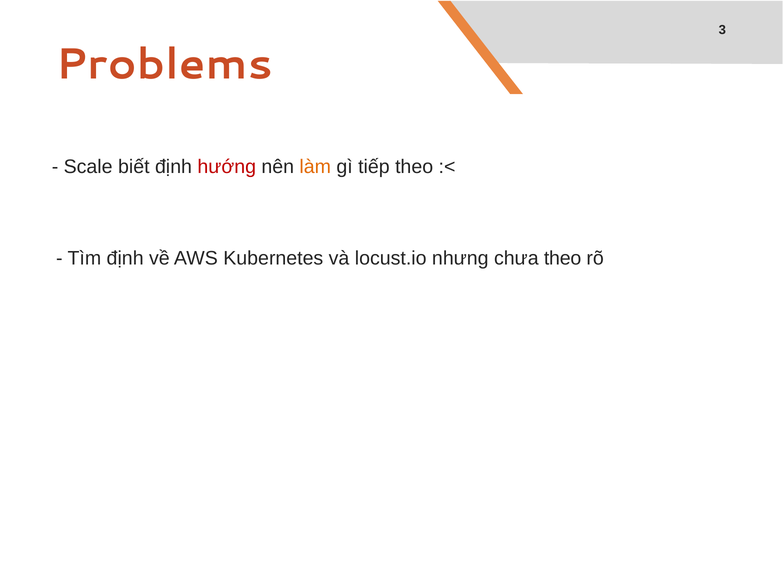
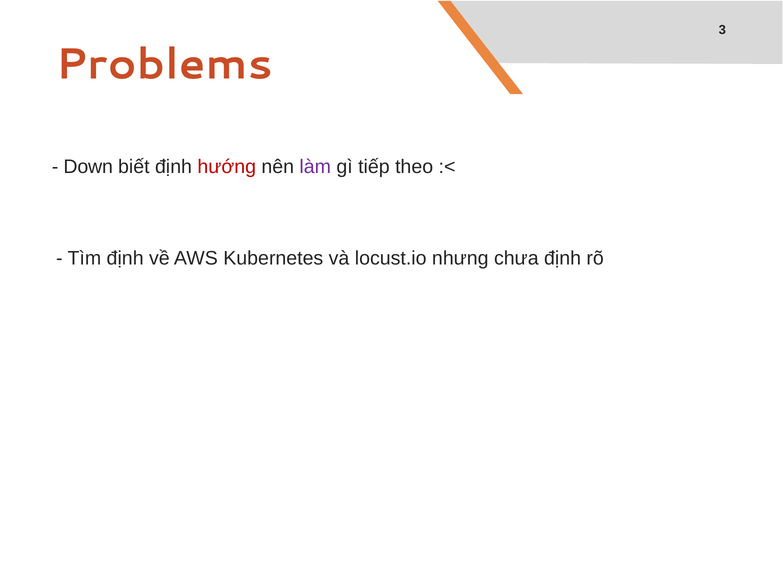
Scale: Scale -> Down
làm colour: orange -> purple
chưa theo: theo -> định
